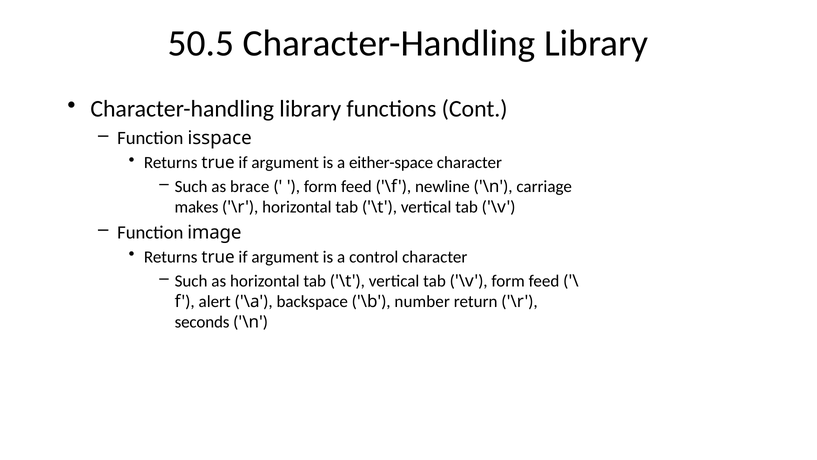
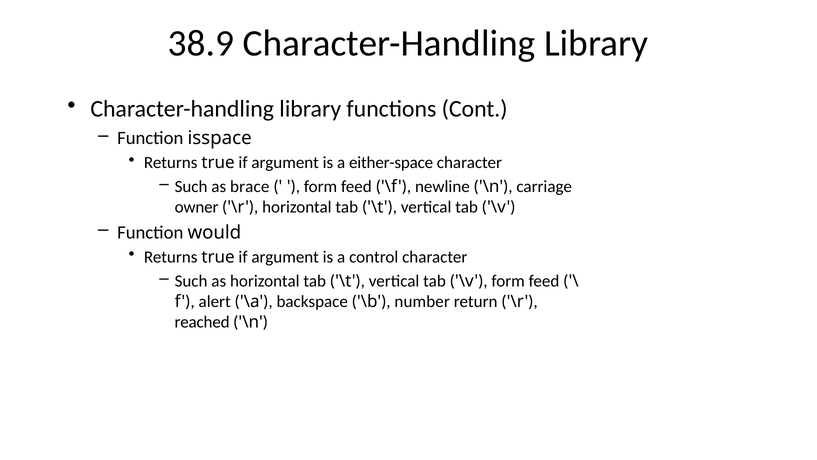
50.5: 50.5 -> 38.9
makes: makes -> owner
image: image -> would
seconds: seconds -> reached
